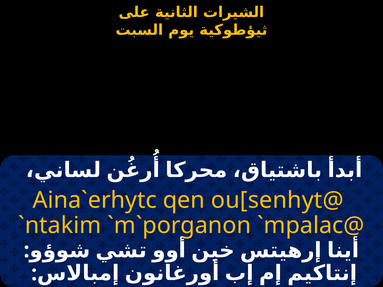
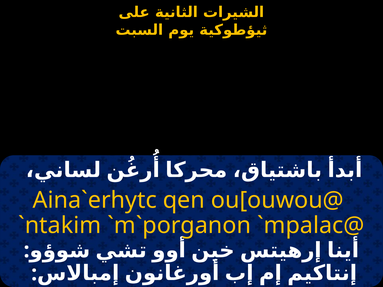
ou[senhyt@: ou[senhyt@ -> ou[ouwou@
